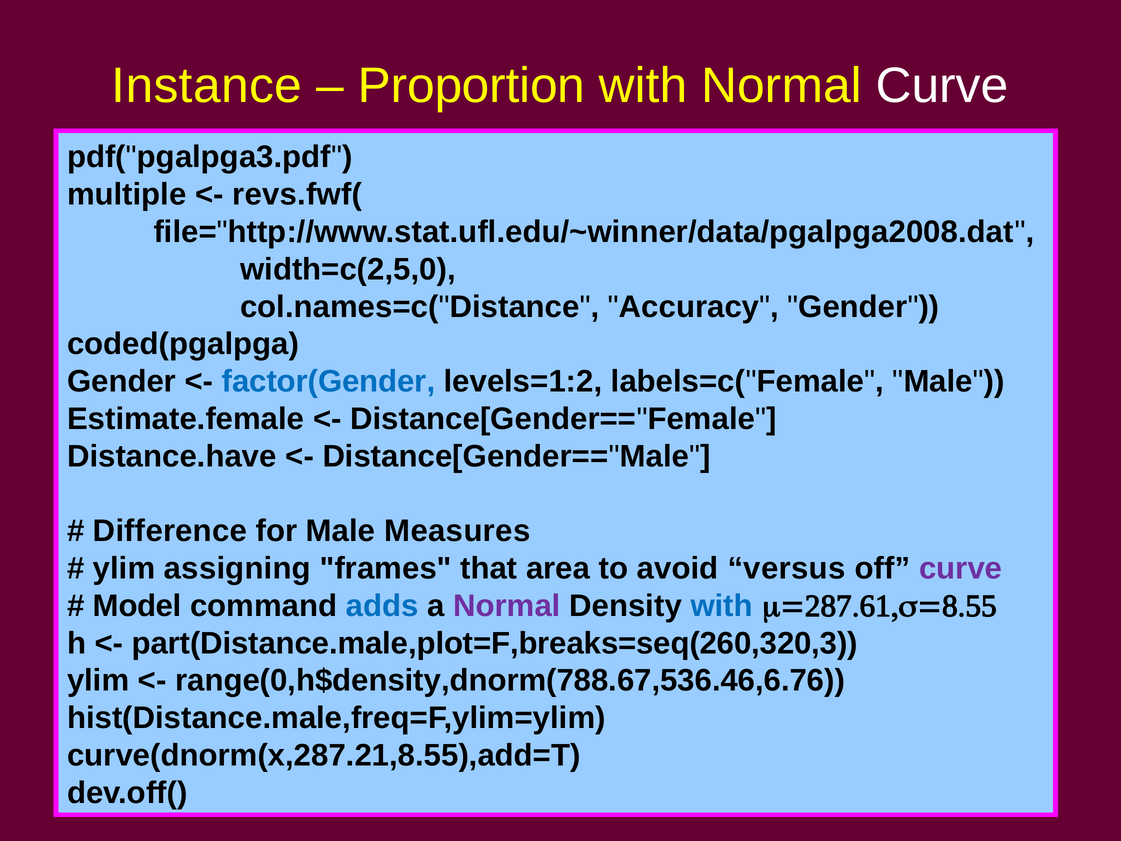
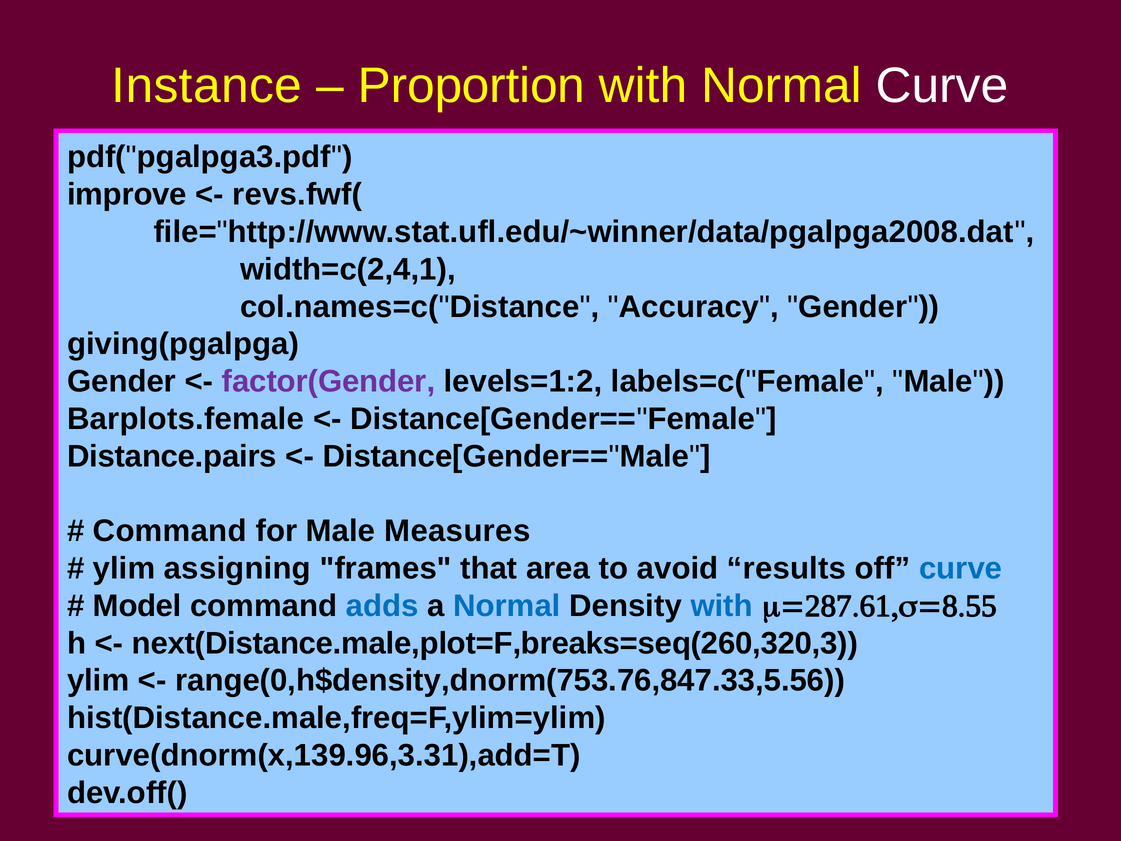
multiple: multiple -> improve
width=c(2,5,0: width=c(2,5,0 -> width=c(2,4,1
coded(pgalpga: coded(pgalpga -> giving(pgalpga
factor(Gender colour: blue -> purple
Estimate.female: Estimate.female -> Barplots.female
Distance.have: Distance.have -> Distance.pairs
Difference at (170, 531): Difference -> Command
versus: versus -> results
curve at (961, 568) colour: purple -> blue
Normal at (507, 606) colour: purple -> blue
part(Distance.male,plot=F,breaks=seq(260,320,3: part(Distance.male,plot=F,breaks=seq(260,320,3 -> next(Distance.male,plot=F,breaks=seq(260,320,3
range(0,h$density,dnorm(788.67,536.46,6.76: range(0,h$density,dnorm(788.67,536.46,6.76 -> range(0,h$density,dnorm(753.76,847.33,5.56
curve(dnorm(x,287.21,8.55),add=T: curve(dnorm(x,287.21,8.55),add=T -> curve(dnorm(x,139.96,3.31),add=T
